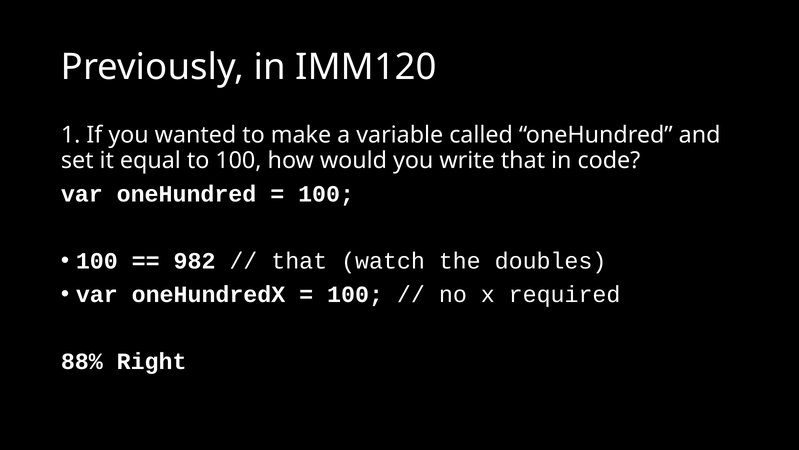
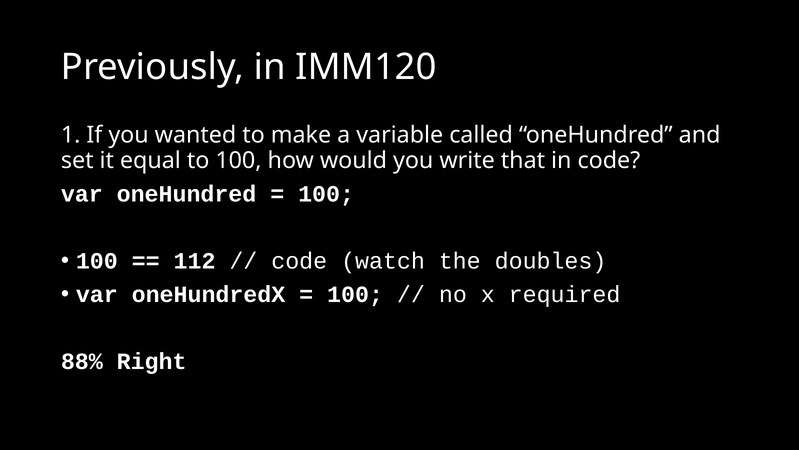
982: 982 -> 112
that at (299, 261): that -> code
